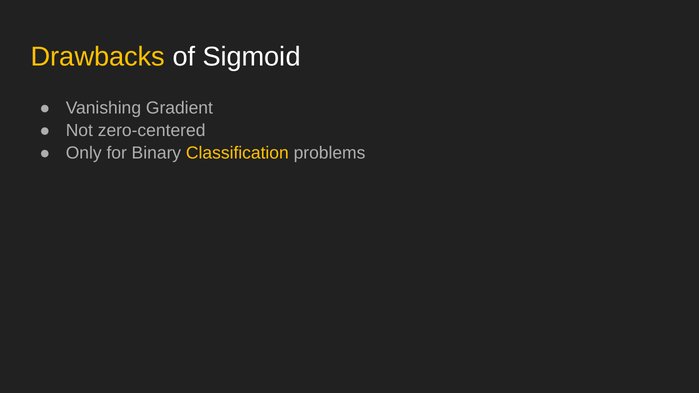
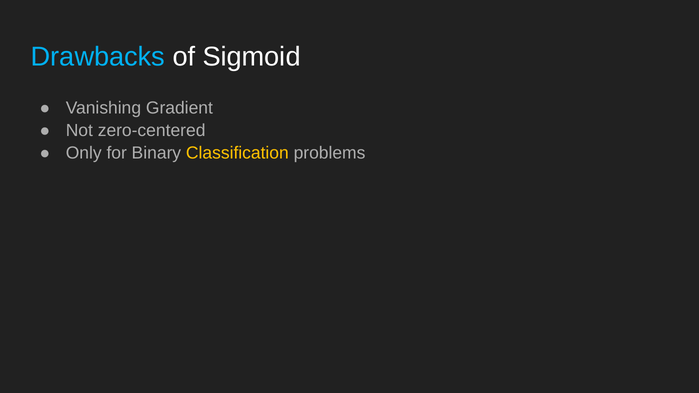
Drawbacks colour: yellow -> light blue
